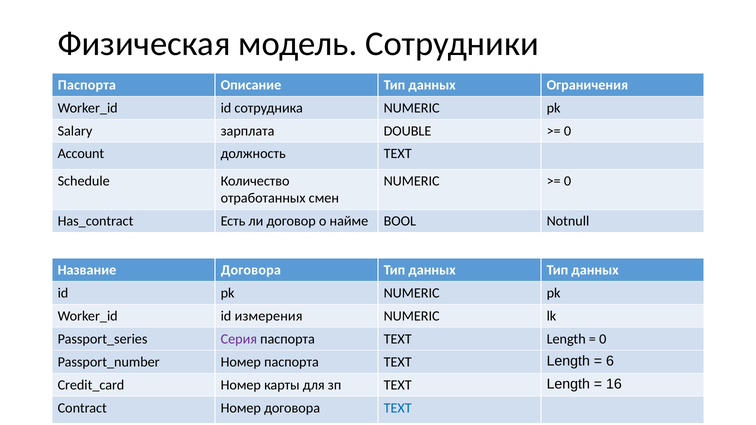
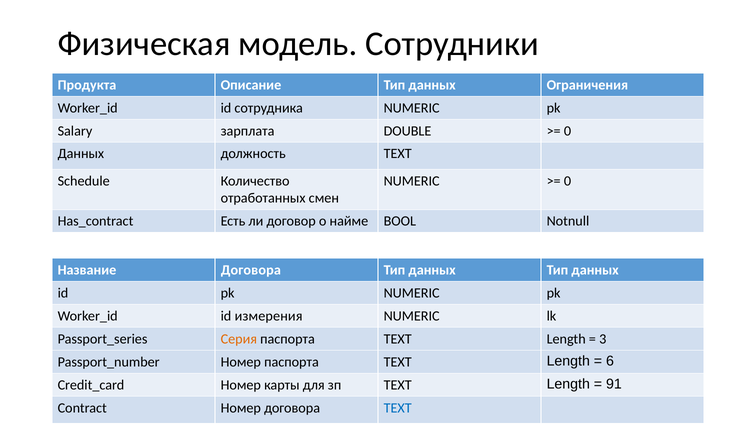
Паспорта at (87, 85): Паспорта -> Продукта
Account at (81, 154): Account -> Данных
Серия colour: purple -> orange
0 at (603, 339): 0 -> 3
16: 16 -> 91
